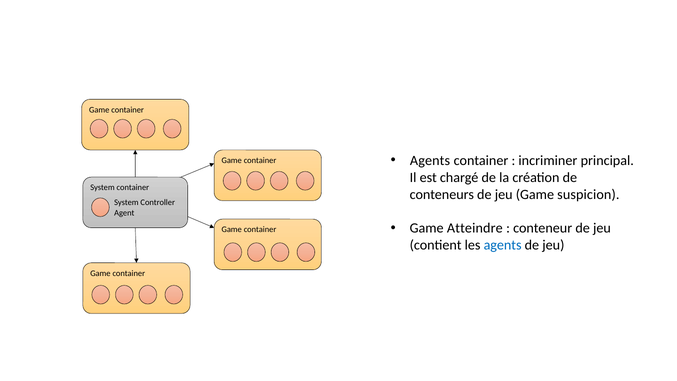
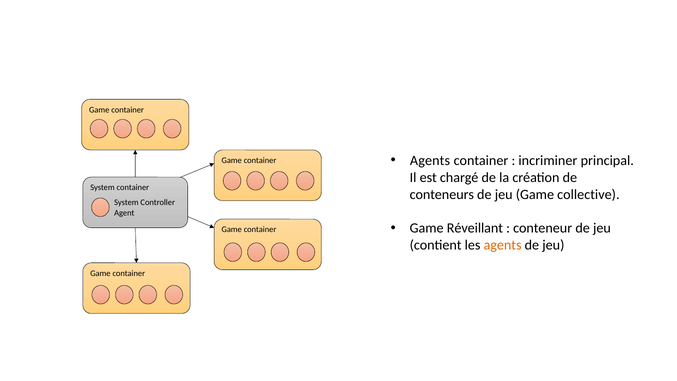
suspicion: suspicion -> collective
Atteindre: Atteindre -> Réveillant
agents at (503, 245) colour: blue -> orange
